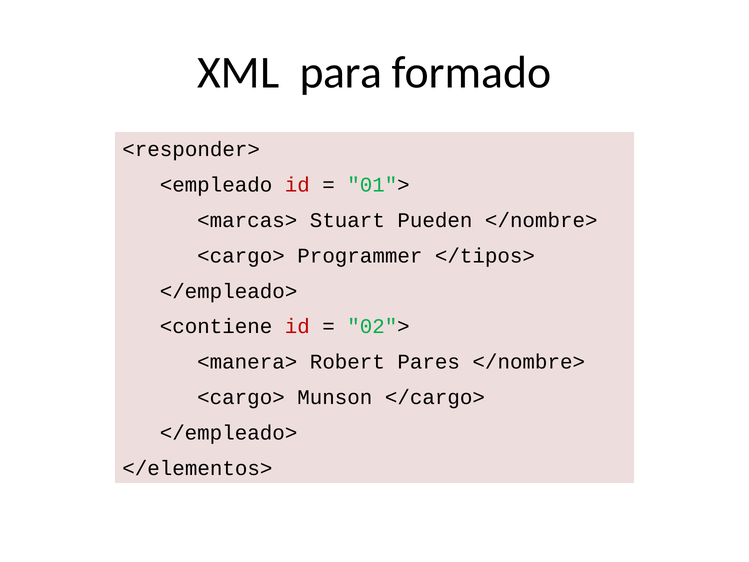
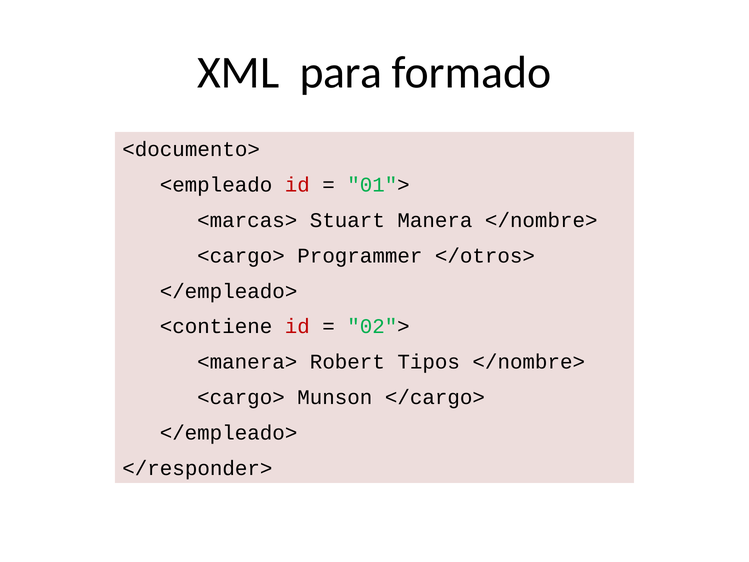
<responder>: <responder> -> <documento>
Pueden: Pueden -> Manera
</tipos>: </tipos> -> </otros>
Pares: Pares -> Tipos
</elementos>: </elementos> -> </responder>
